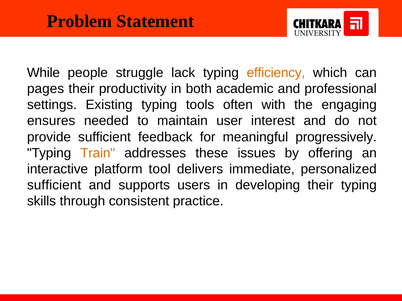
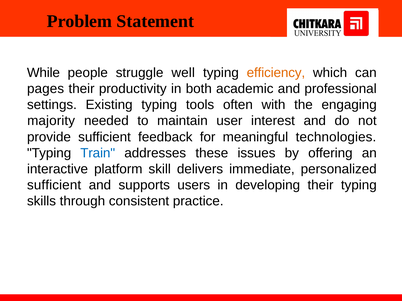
lack: lack -> well
ensures: ensures -> majority
progressively: progressively -> technologies
Train colour: orange -> blue
tool: tool -> skill
